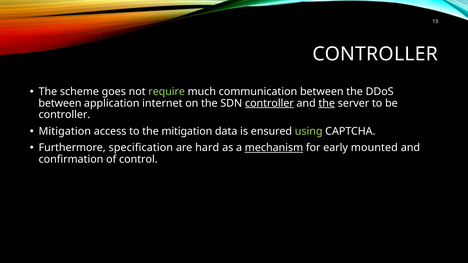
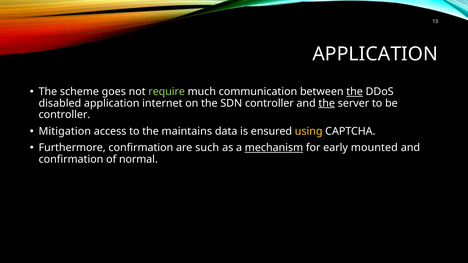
CONTROLLER at (375, 54): CONTROLLER -> APPLICATION
the at (355, 92) underline: none -> present
between at (60, 103): between -> disabled
controller at (269, 103) underline: present -> none
the mitigation: mitigation -> maintains
using colour: light green -> yellow
Furthermore specification: specification -> confirmation
hard: hard -> such
control: control -> normal
